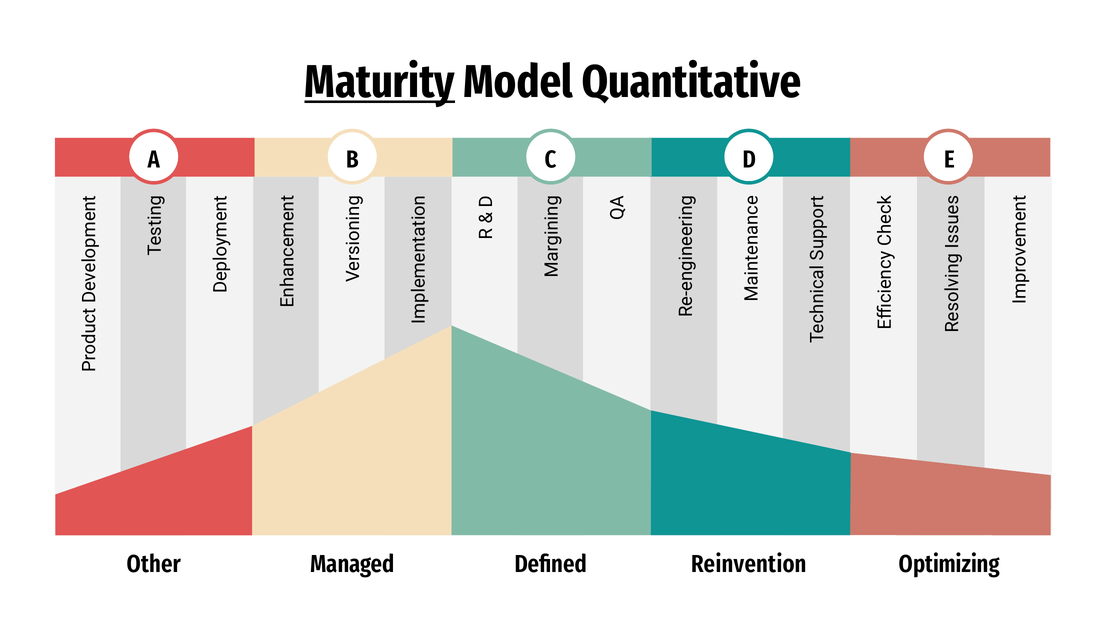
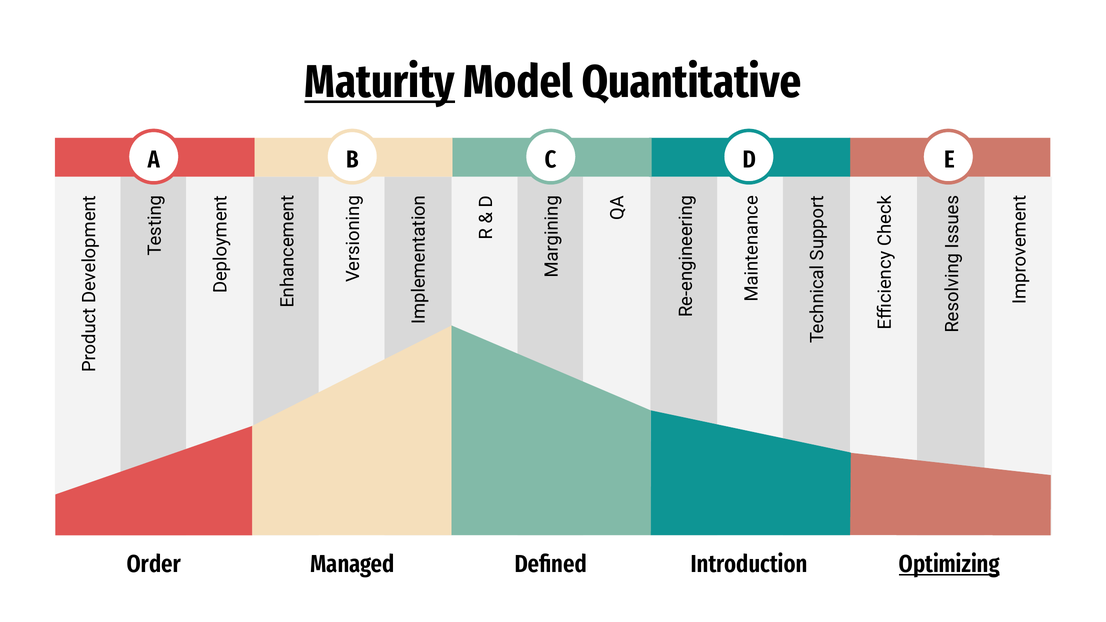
Other: Other -> Order
Reinvention: Reinvention -> Introduction
Optimizing underline: none -> present
